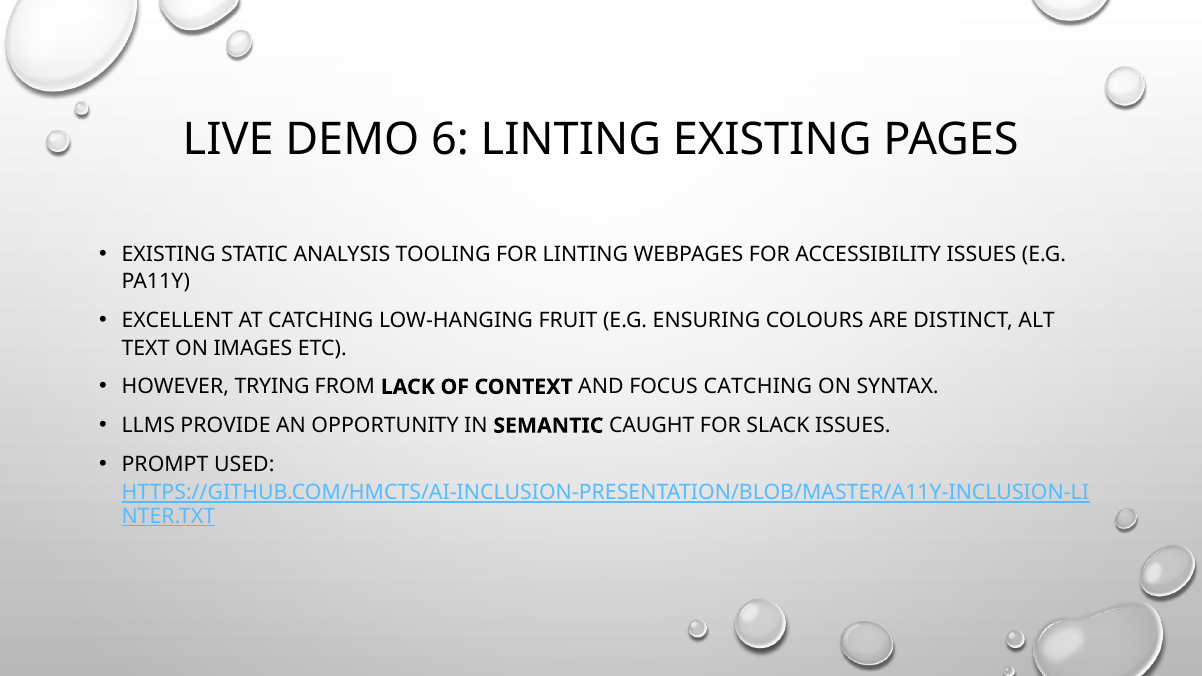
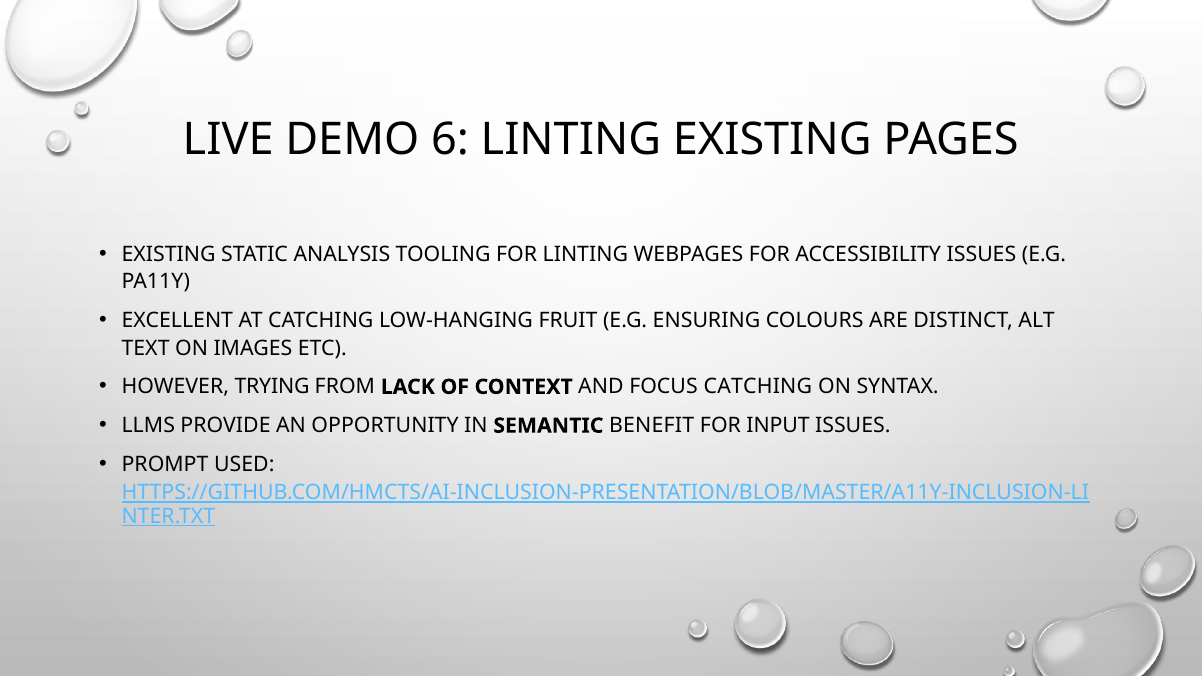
CAUGHT: CAUGHT -> BENEFIT
SLACK: SLACK -> INPUT
